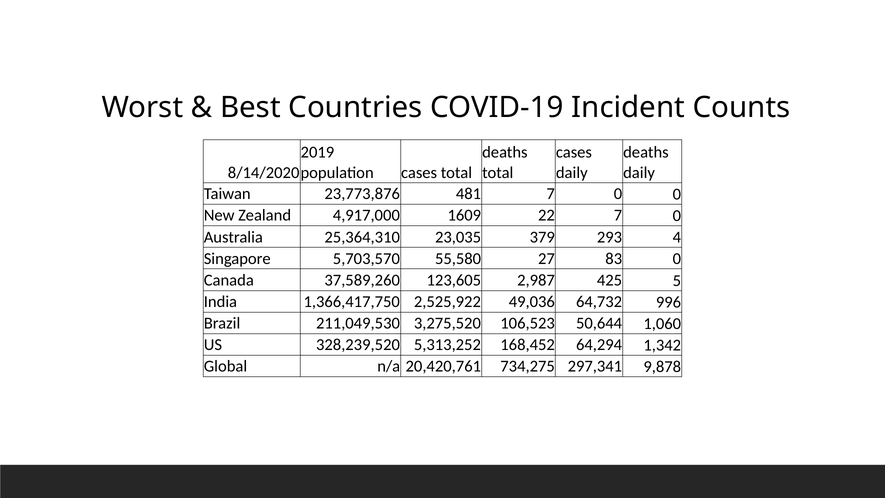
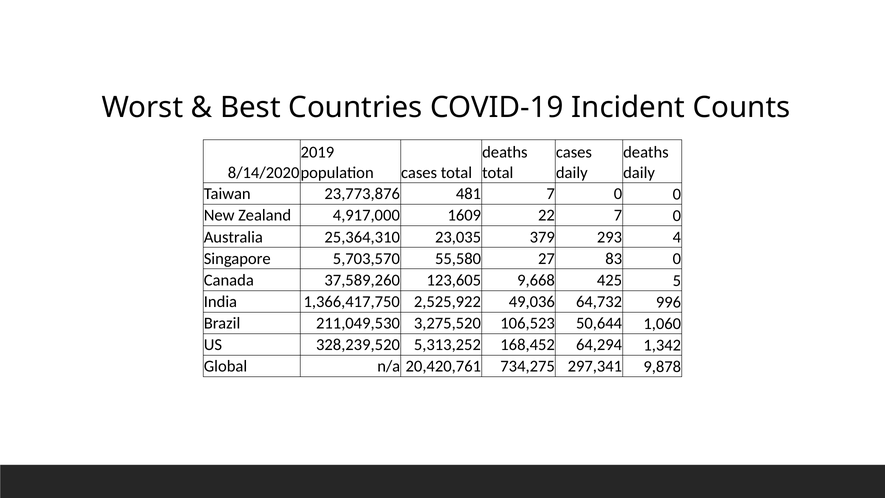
2,987: 2,987 -> 9,668
